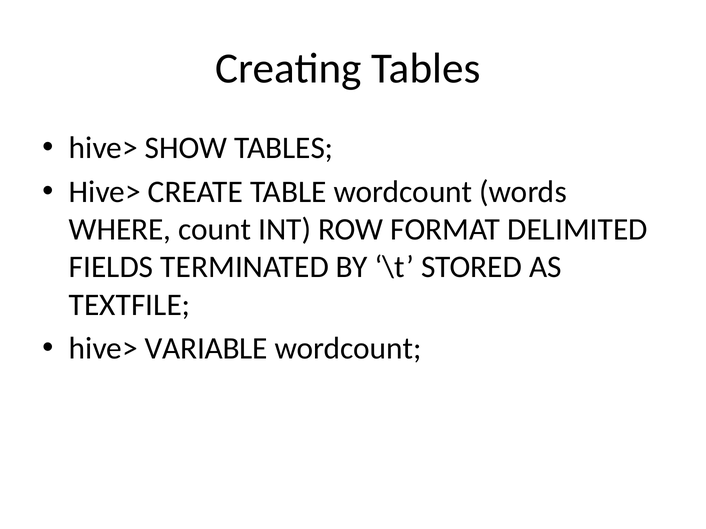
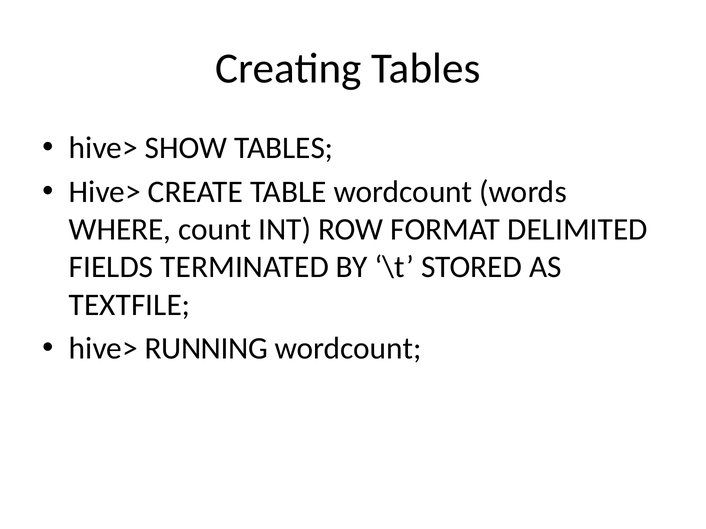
VARIABLE: VARIABLE -> RUNNING
